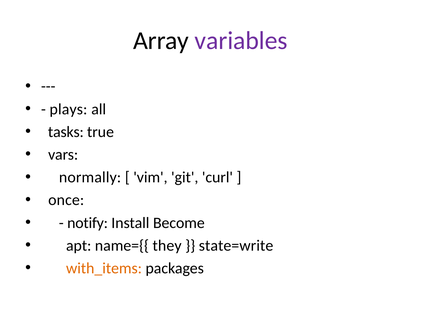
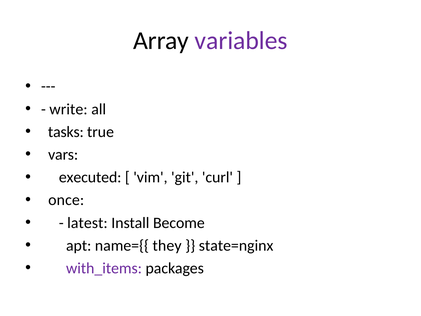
plays: plays -> write
normally: normally -> executed
notify: notify -> latest
state=write: state=write -> state=nginx
with_items colour: orange -> purple
